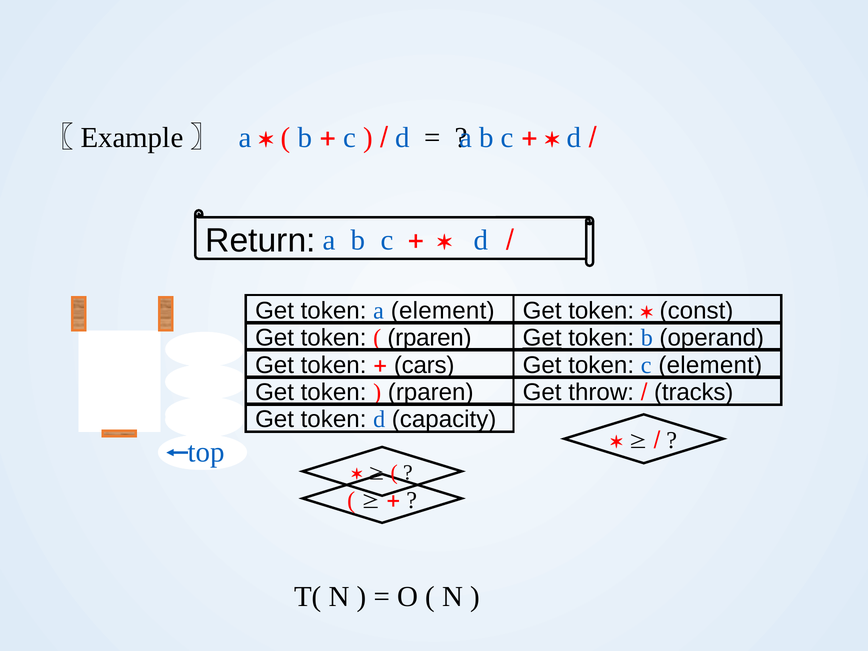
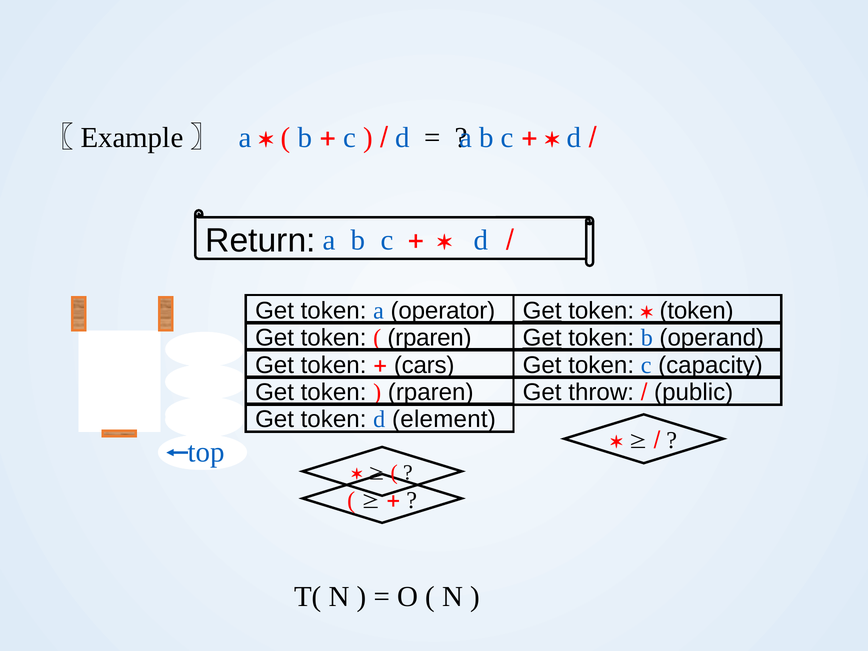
a element: element -> operator
Get at (542, 311) underline: none -> present
const at (697, 311): const -> token
c element: element -> capacity
tracks: tracks -> public
capacity: capacity -> element
